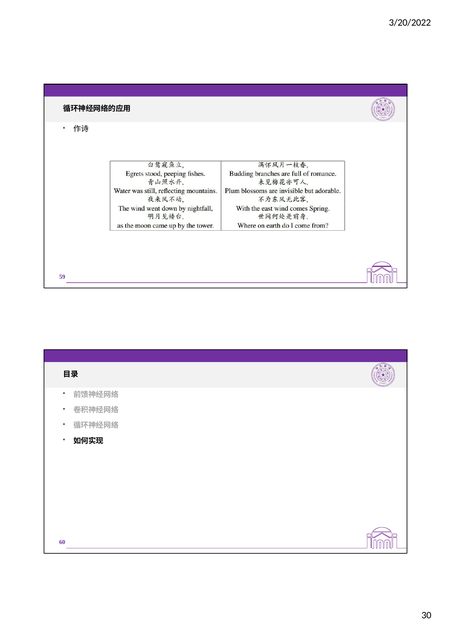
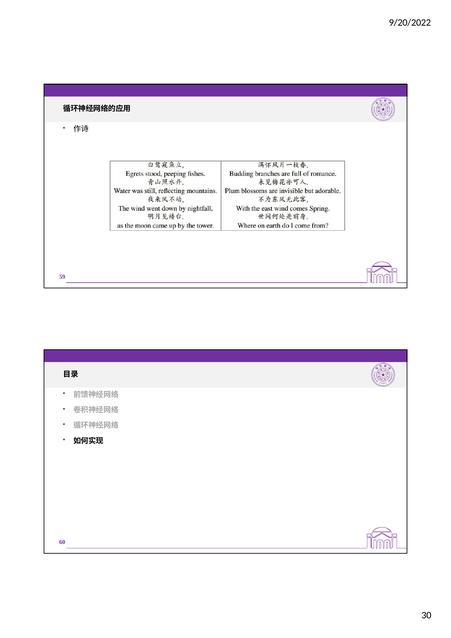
3/20/2022: 3/20/2022 -> 9/20/2022
